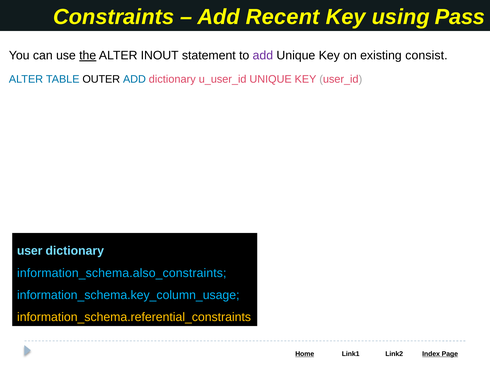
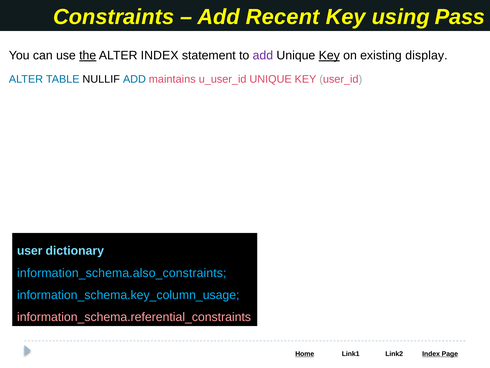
ALTER INOUT: INOUT -> INDEX
Key at (329, 56) underline: none -> present
consist: consist -> display
OUTER: OUTER -> NULLIF
ADD dictionary: dictionary -> maintains
information_schema.referential_constraints colour: yellow -> pink
